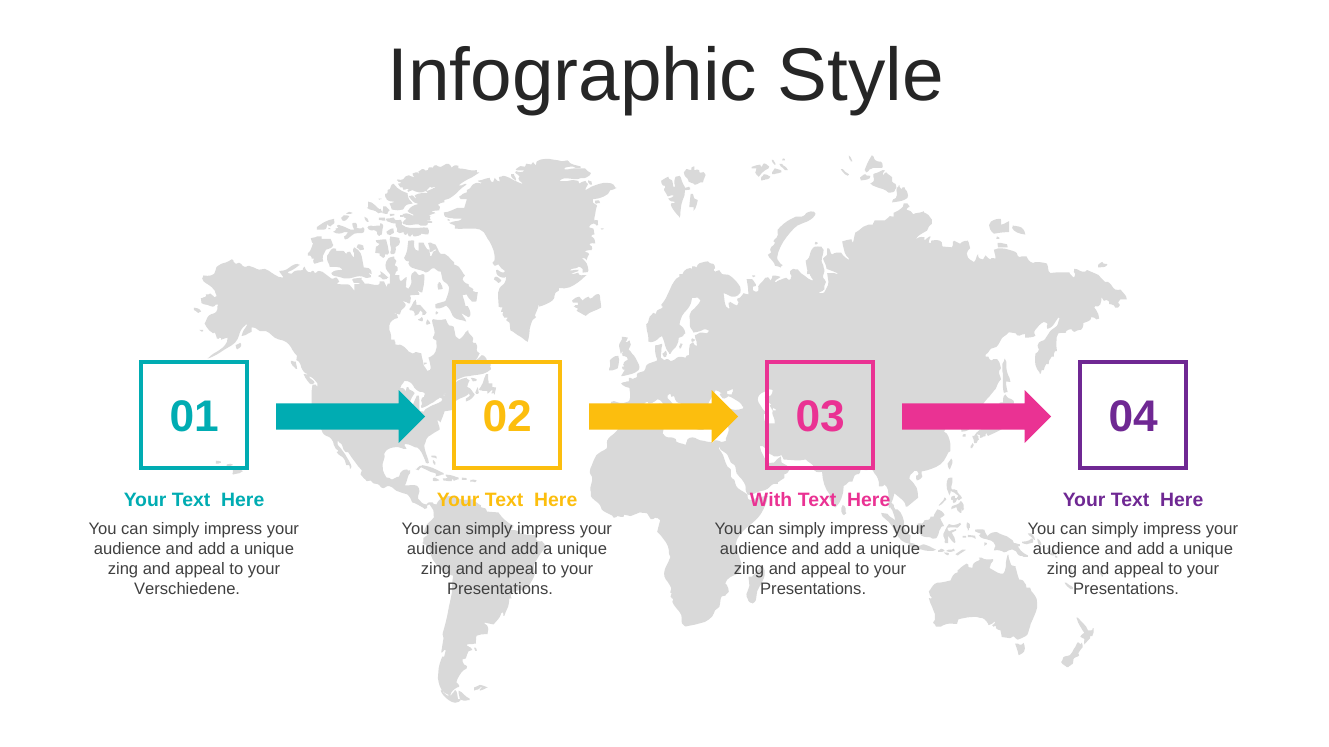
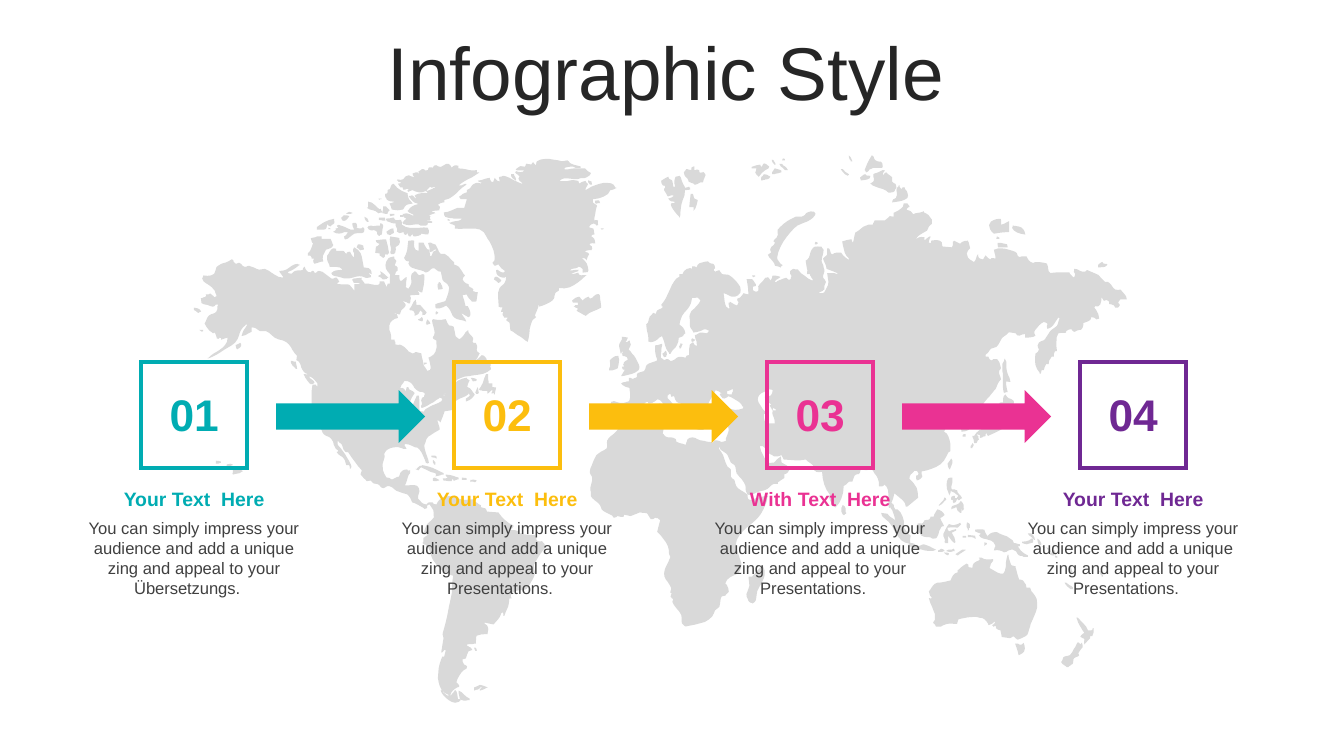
Verschiedene: Verschiedene -> Übersetzungs
